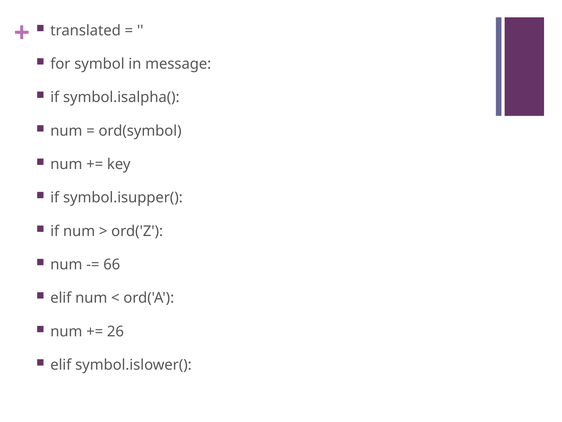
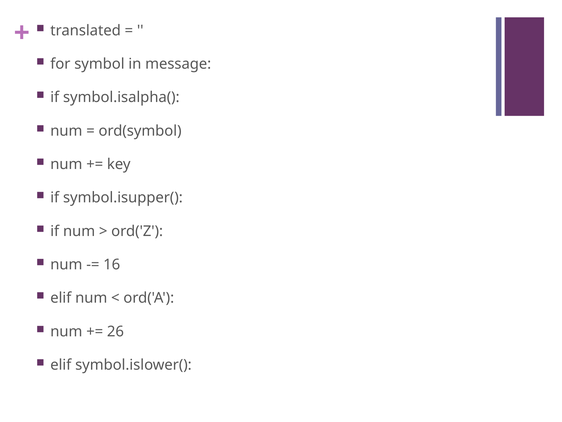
66: 66 -> 16
